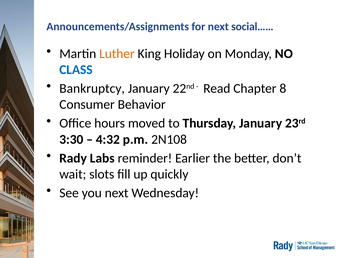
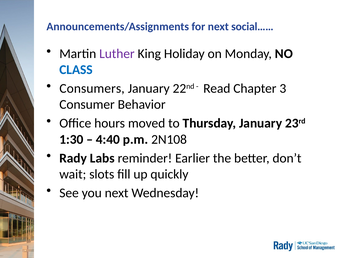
Luther colour: orange -> purple
Bankruptcy: Bankruptcy -> Consumers
8: 8 -> 3
3:30: 3:30 -> 1:30
4:32: 4:32 -> 4:40
